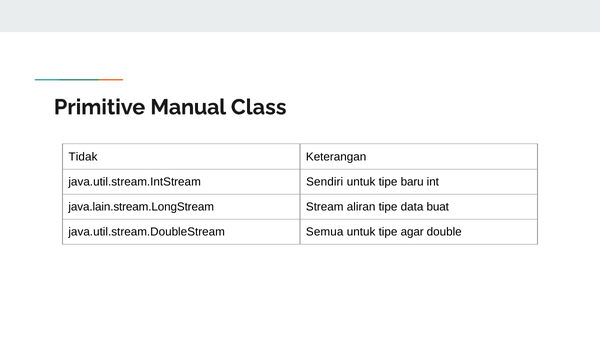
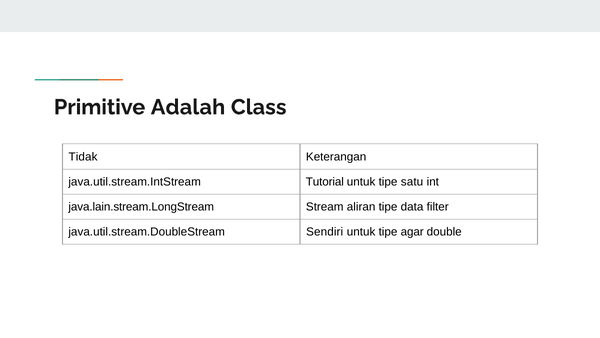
Manual: Manual -> Adalah
Sendiri: Sendiri -> Tutorial
baru: baru -> satu
buat: buat -> filter
Semua: Semua -> Sendiri
